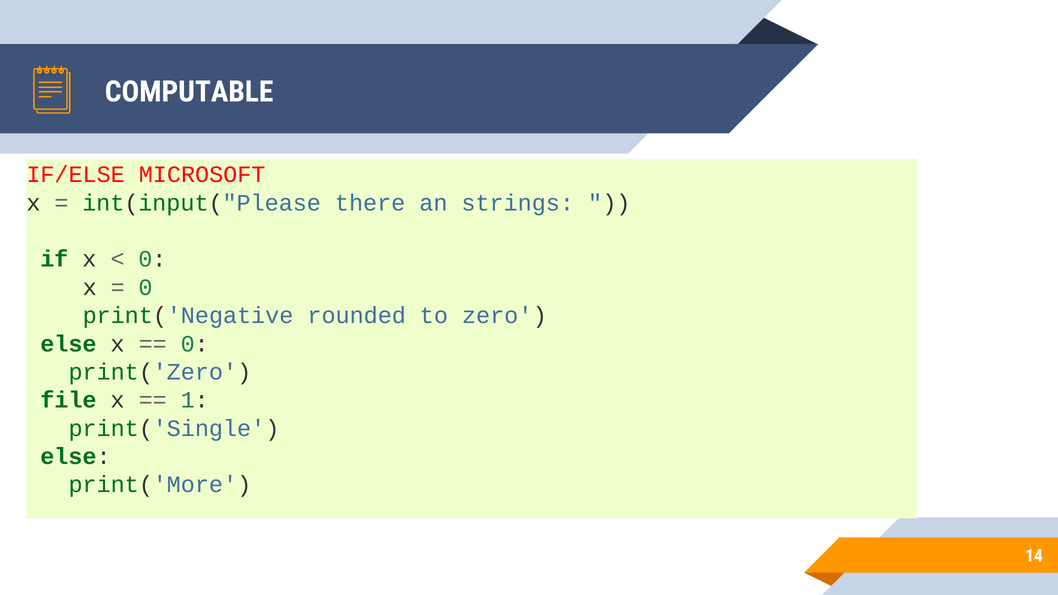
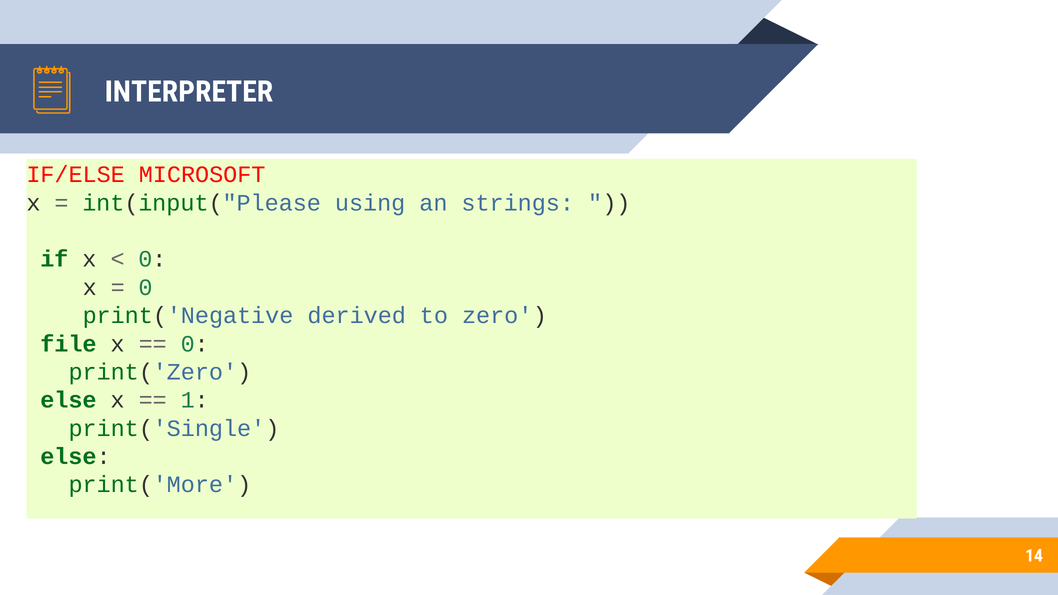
COMPUTABLE: COMPUTABLE -> INTERPRETER
there: there -> using
rounded: rounded -> derived
else at (68, 344): else -> file
file at (68, 400): file -> else
